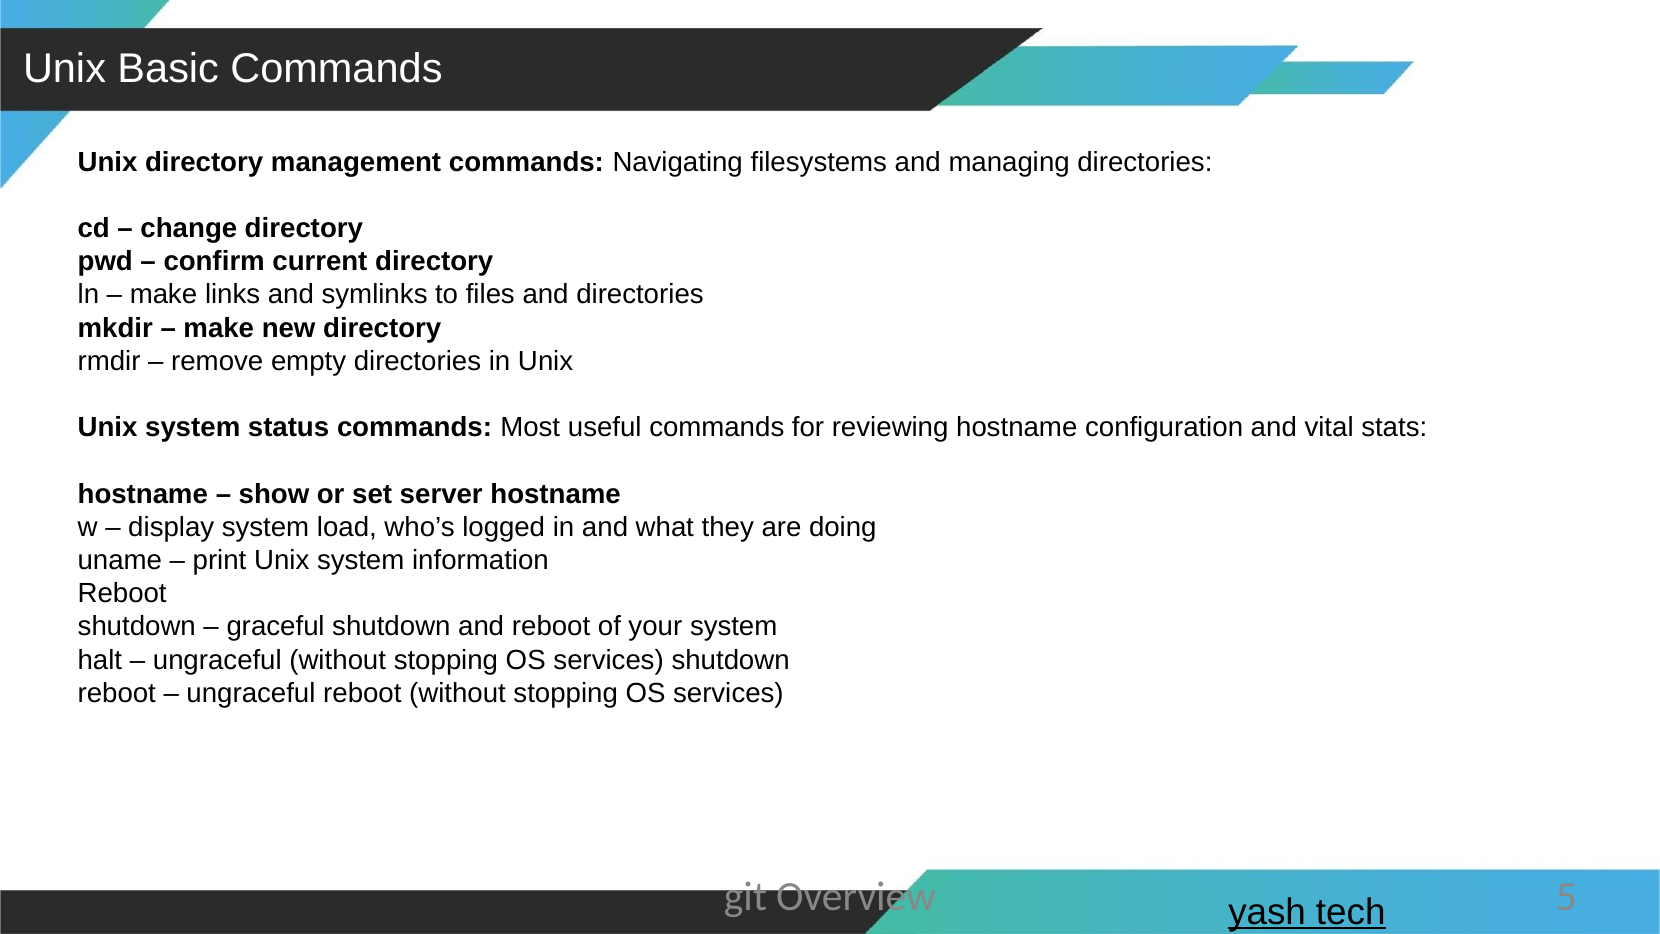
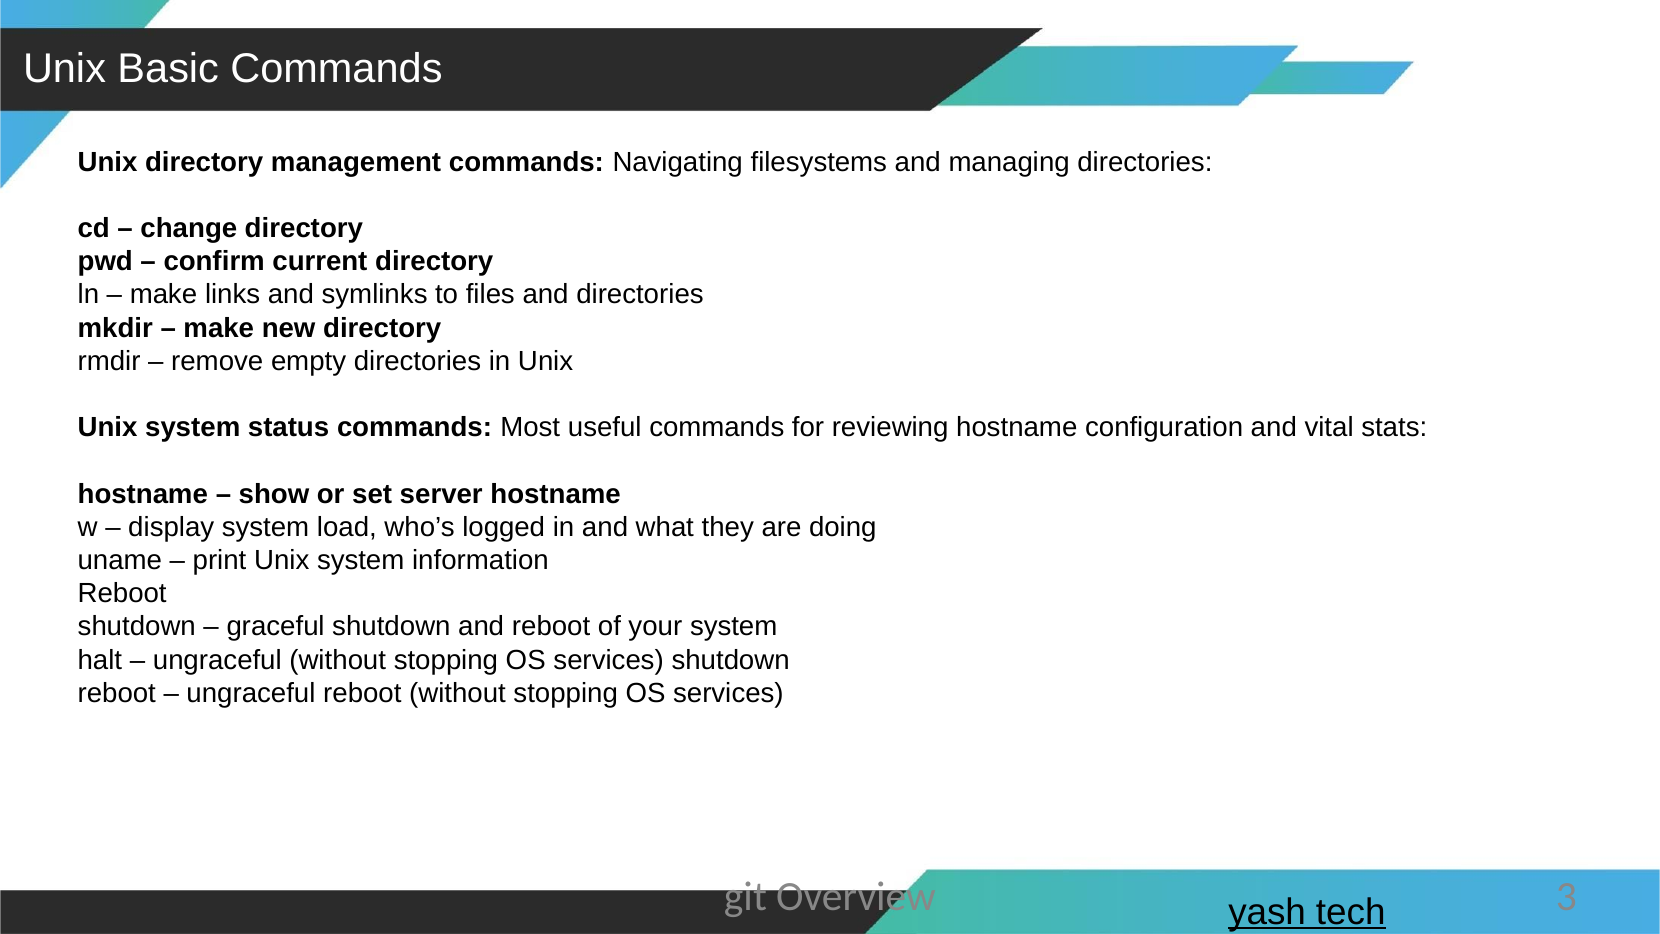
5: 5 -> 3
